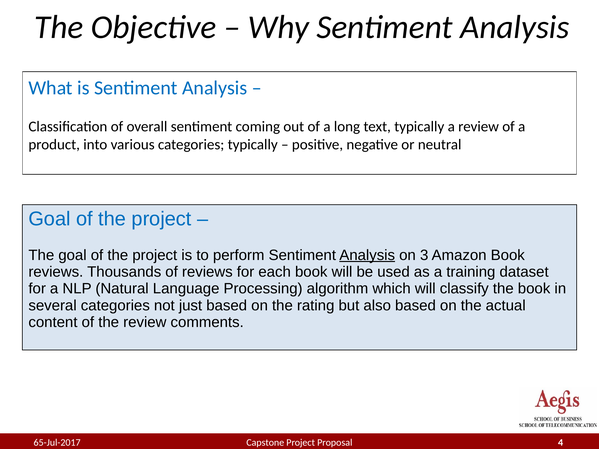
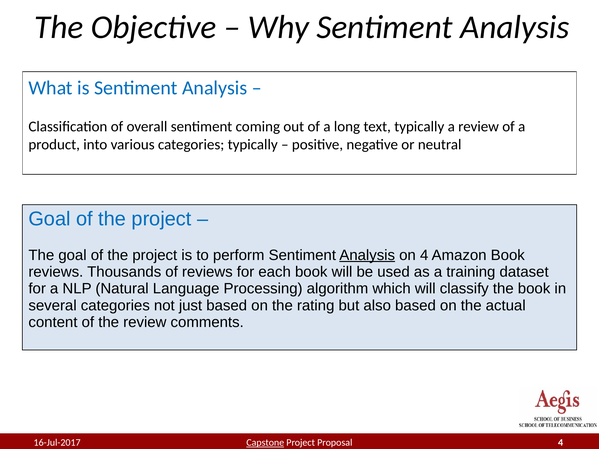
on 3: 3 -> 4
65-Jul-2017: 65-Jul-2017 -> 16-Jul-2017
Capstone underline: none -> present
